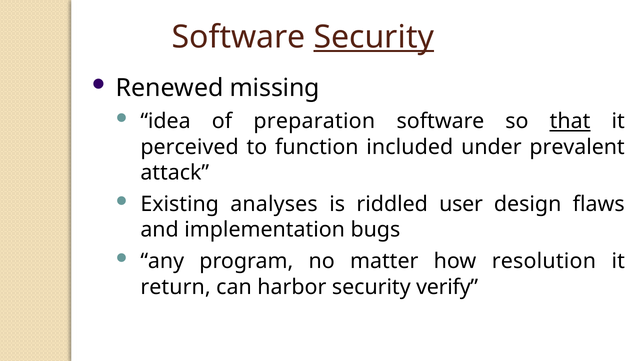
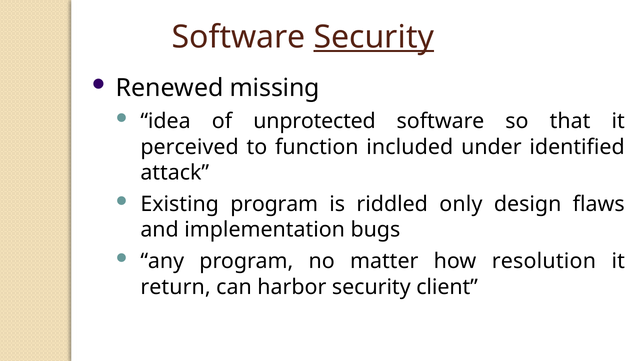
preparation: preparation -> unprotected
that underline: present -> none
prevalent: prevalent -> identified
Existing analyses: analyses -> program
user: user -> only
verify: verify -> client
